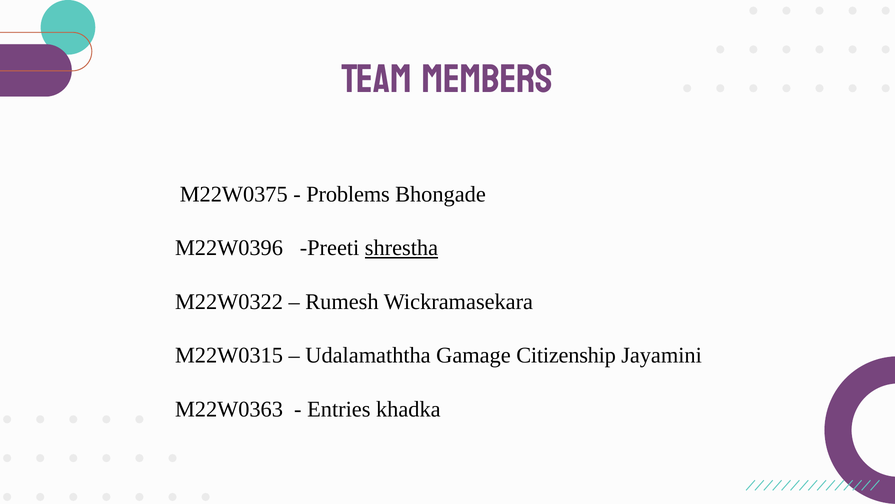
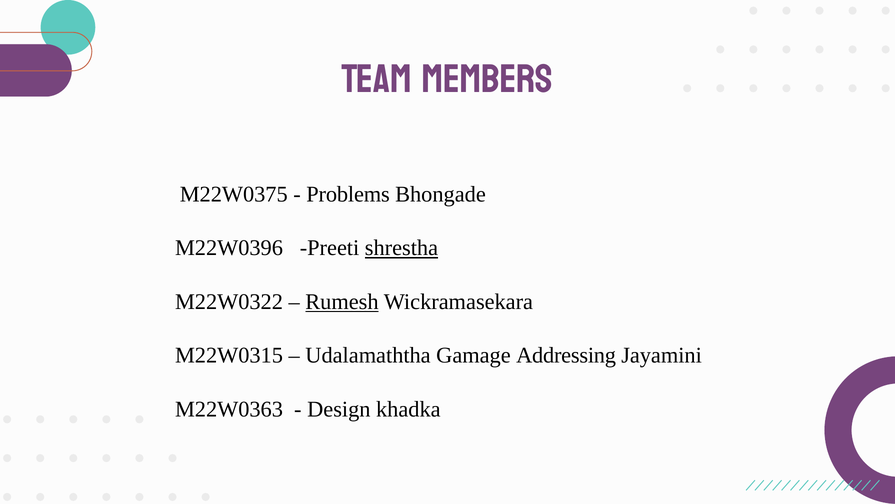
Rumesh underline: none -> present
Citizenship: Citizenship -> Addressing
Entries: Entries -> Design
